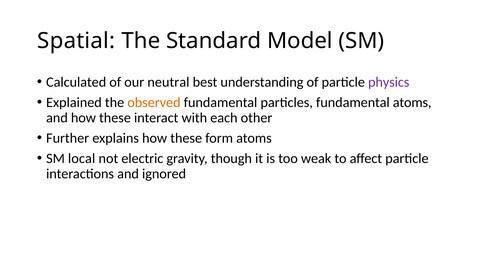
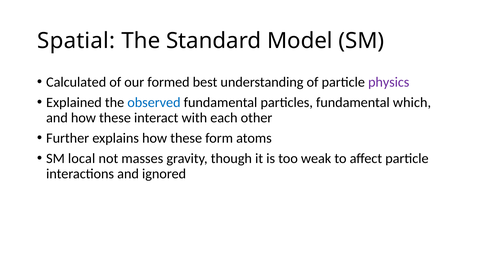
neutral: neutral -> formed
observed colour: orange -> blue
fundamental atoms: atoms -> which
electric: electric -> masses
